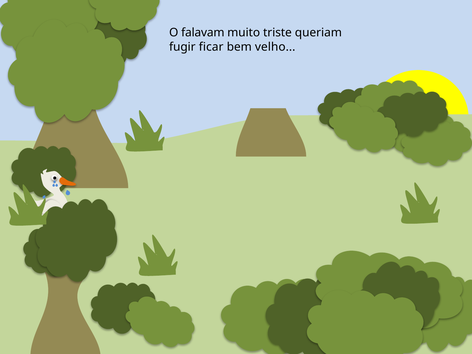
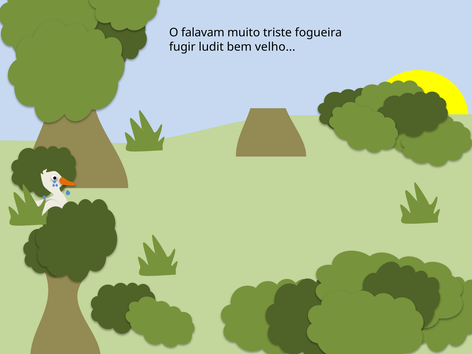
queriam: queriam -> fogueira
ficar: ficar -> ludit
